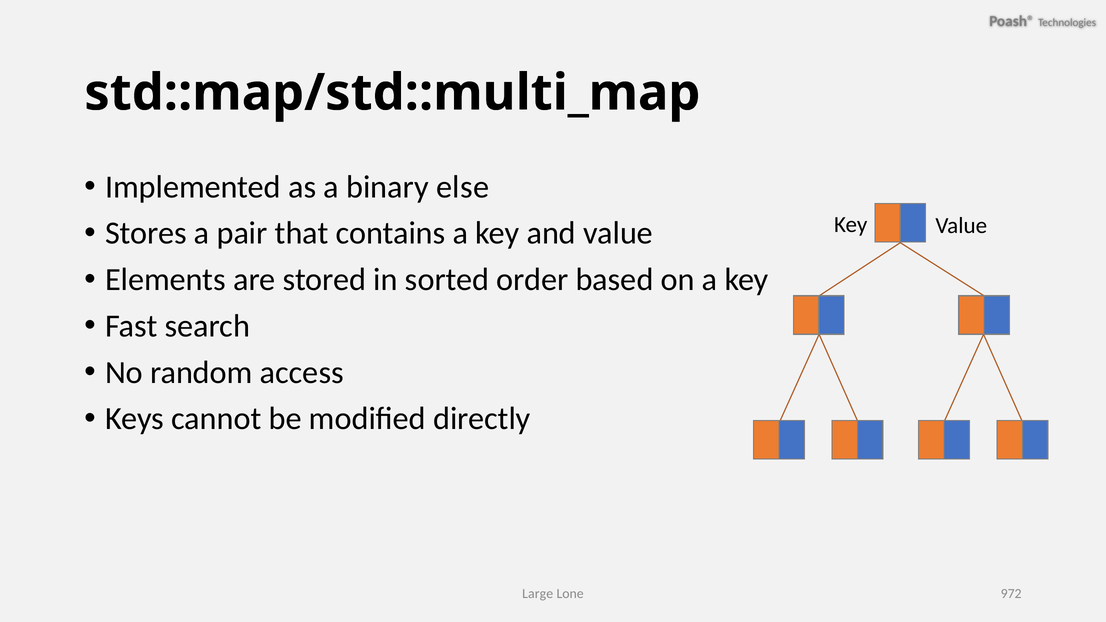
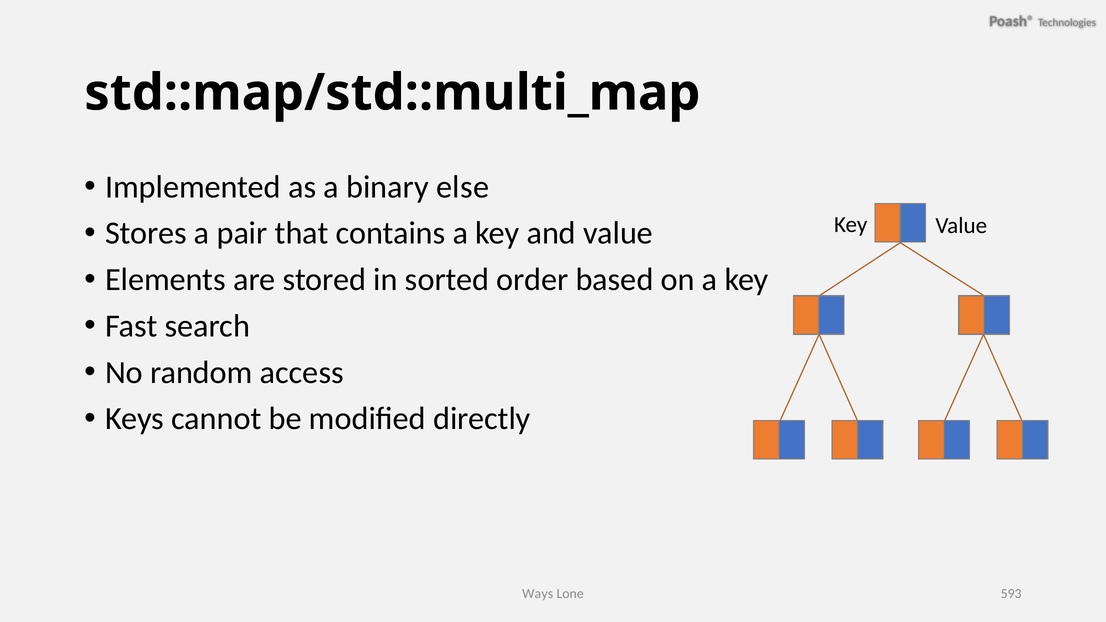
Large: Large -> Ways
972: 972 -> 593
